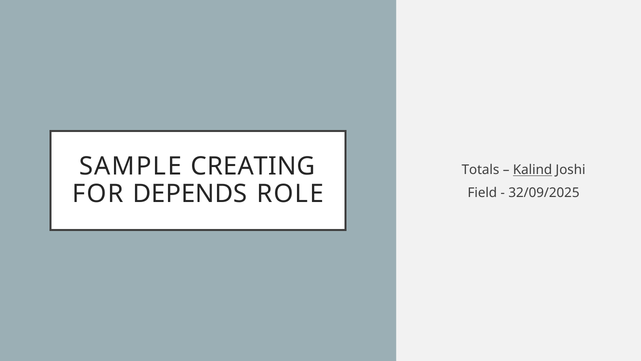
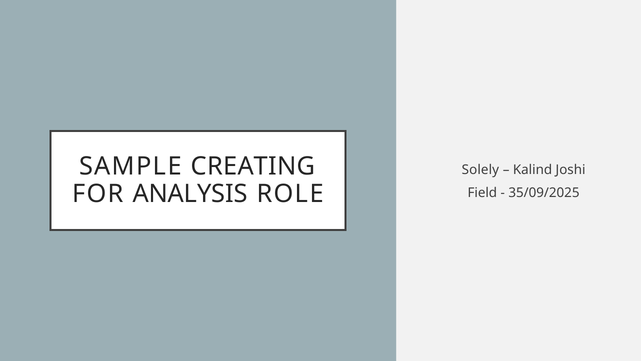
Totals: Totals -> Solely
Kalind underline: present -> none
DEPENDS: DEPENDS -> ANALYSIS
32/09/2025: 32/09/2025 -> 35/09/2025
